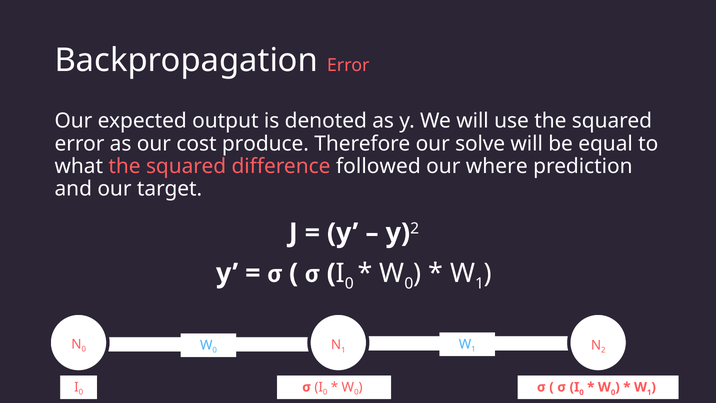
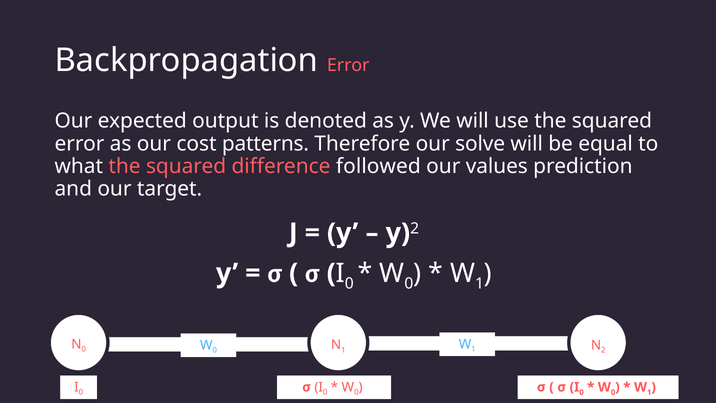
produce: produce -> patterns
where: where -> values
